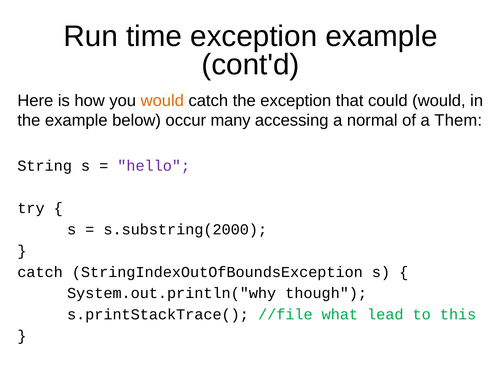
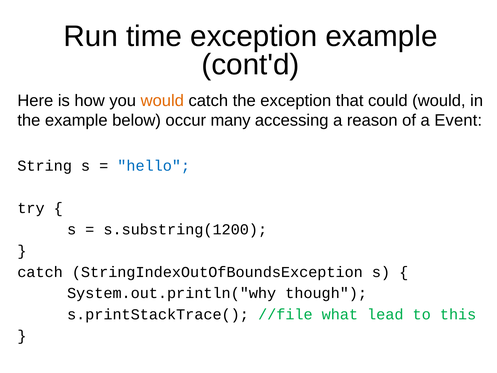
normal: normal -> reason
Them: Them -> Event
hello colour: purple -> blue
s.substring(2000: s.substring(2000 -> s.substring(1200
